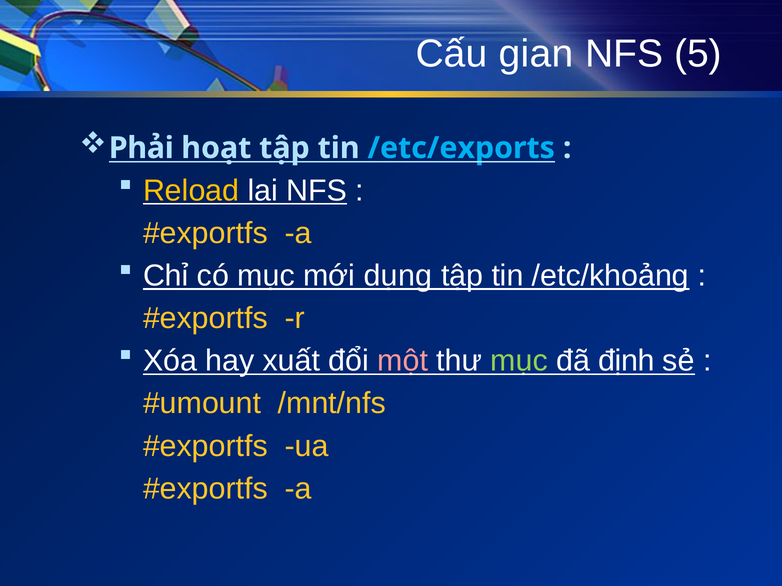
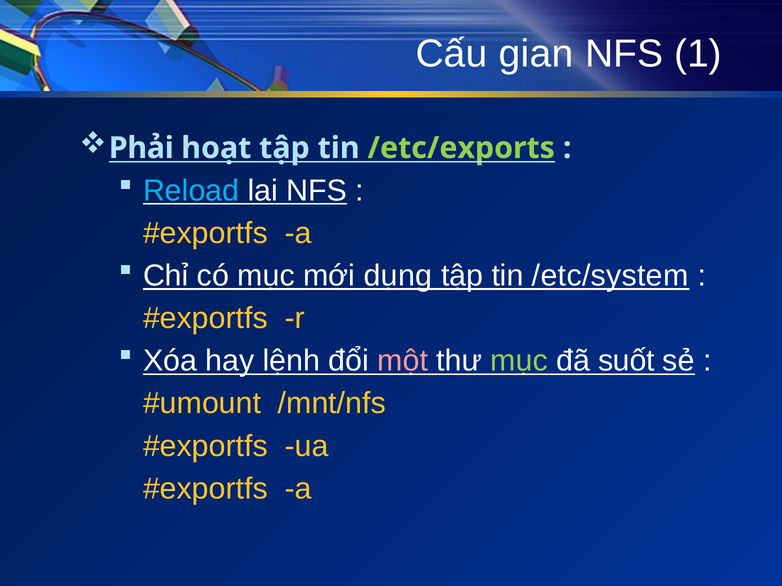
5: 5 -> 1
/etc/exports colour: light blue -> light green
Reload colour: yellow -> light blue
/etc/khoảng: /etc/khoảng -> /etc/system
xuất: xuất -> lệnh
định: định -> suốt
